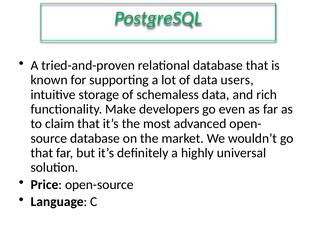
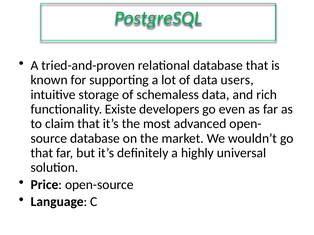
Make: Make -> Existe
